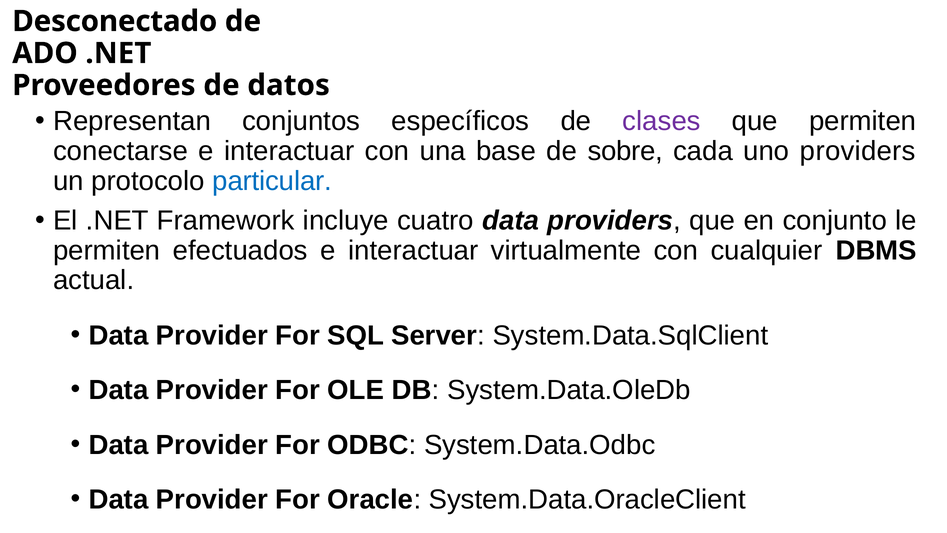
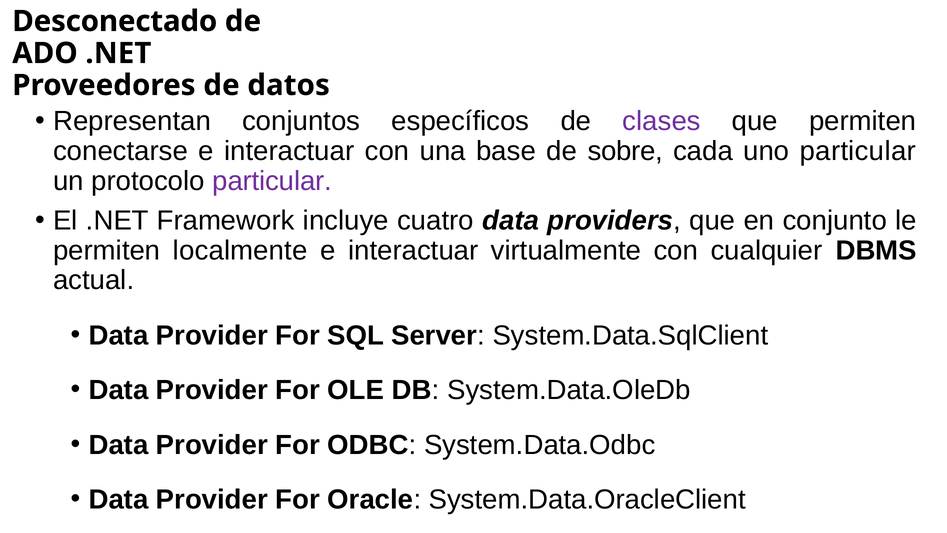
uno providers: providers -> particular
particular at (272, 181) colour: blue -> purple
efectuados: efectuados -> localmente
